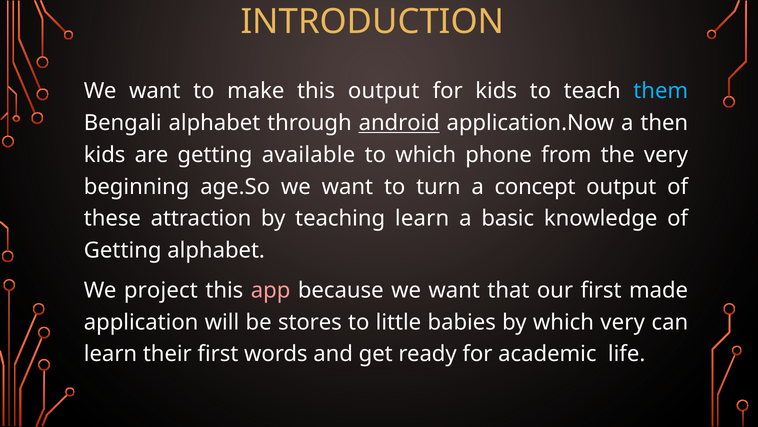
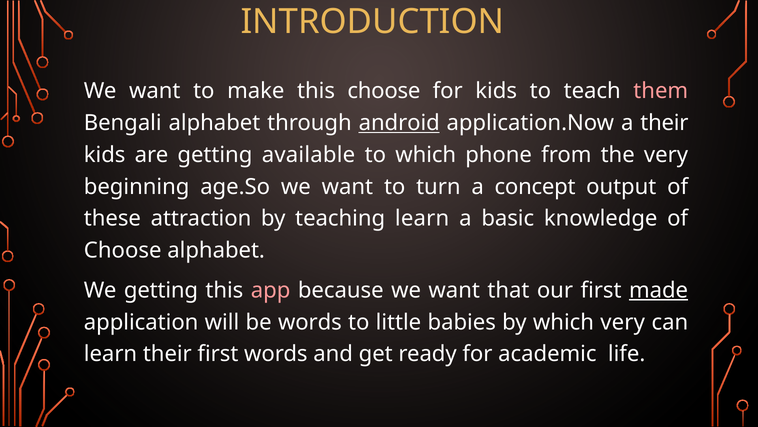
this output: output -> choose
them colour: light blue -> pink
a then: then -> their
Getting at (123, 250): Getting -> Choose
We project: project -> getting
made underline: none -> present
be stores: stores -> words
